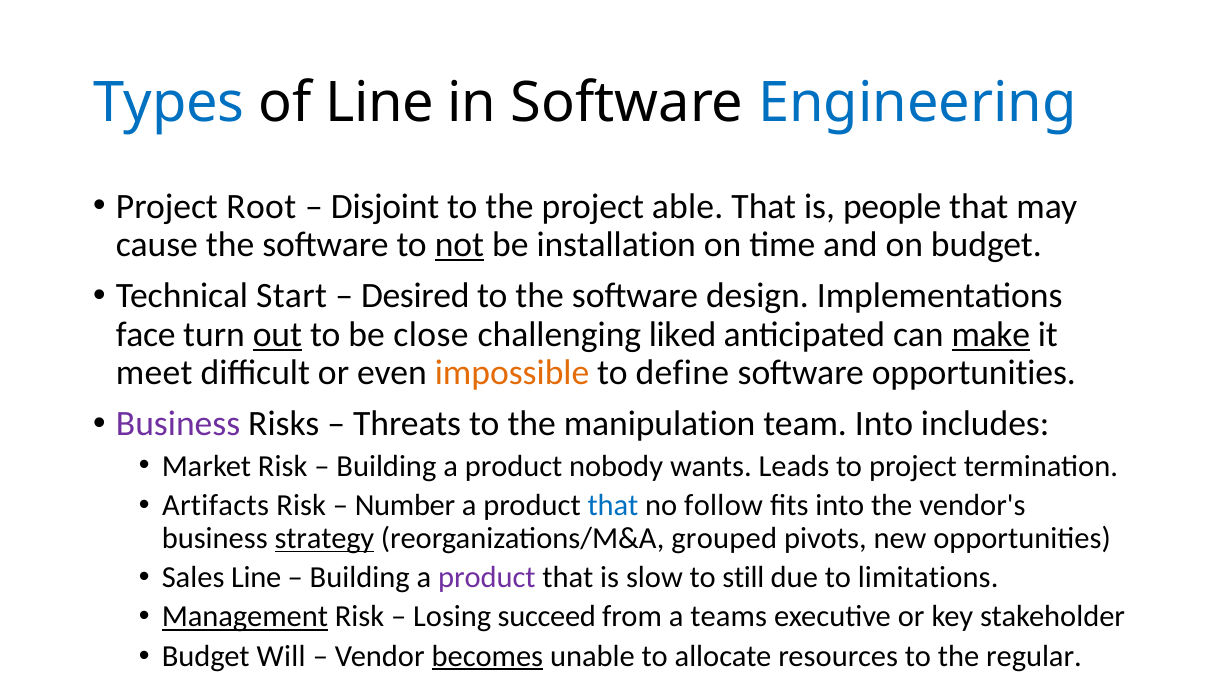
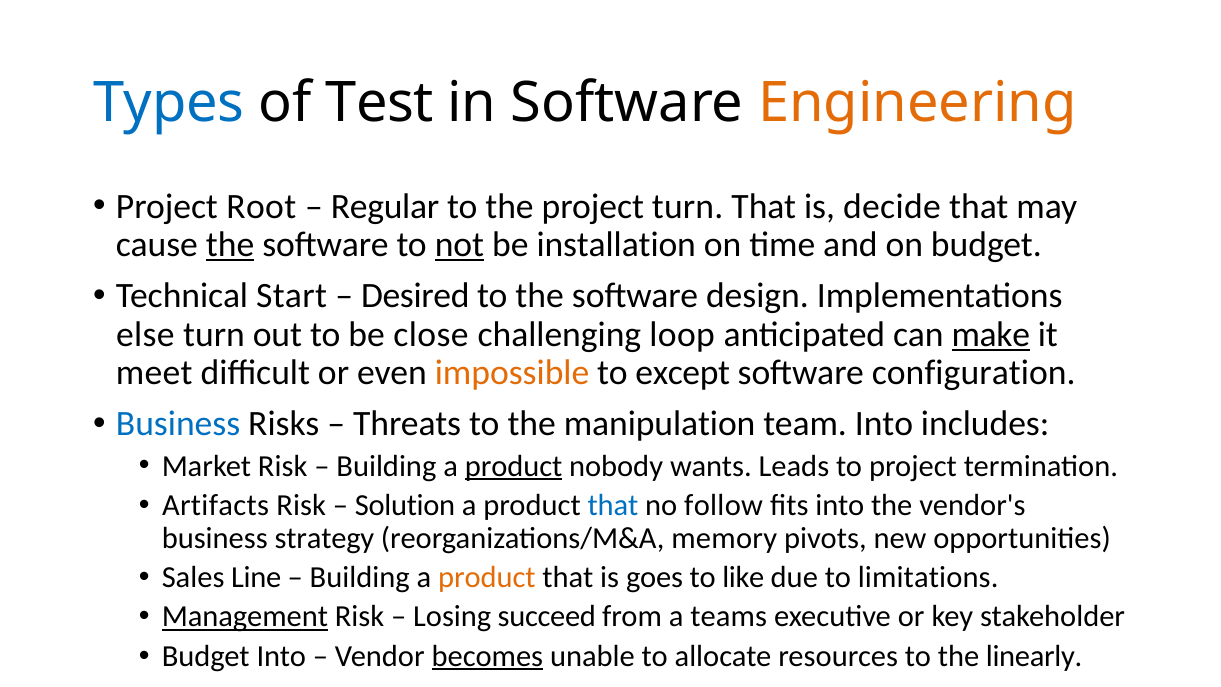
of Line: Line -> Test
Engineering colour: blue -> orange
Disjoint: Disjoint -> Regular
project able: able -> turn
people: people -> decide
the at (230, 245) underline: none -> present
face: face -> else
out underline: present -> none
liked: liked -> loop
define: define -> except
software opportunities: opportunities -> configuration
Business at (178, 424) colour: purple -> blue
product at (514, 466) underline: none -> present
Number: Number -> Solution
strategy underline: present -> none
grouped: grouped -> memory
product at (487, 577) colour: purple -> orange
slow: slow -> goes
still: still -> like
Budget Will: Will -> Into
regular: regular -> linearly
